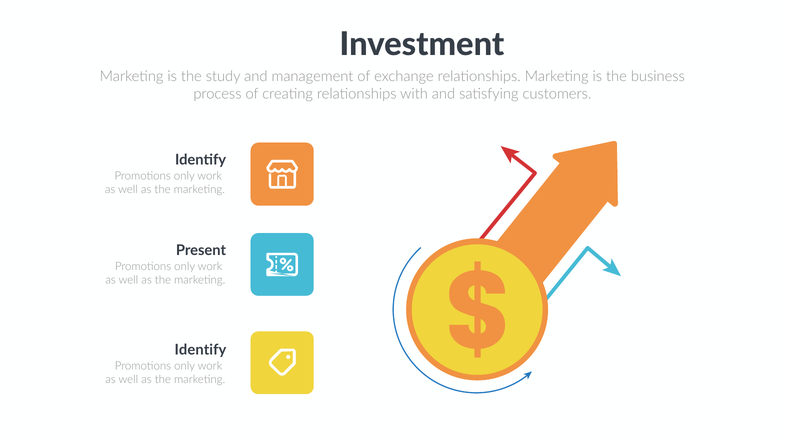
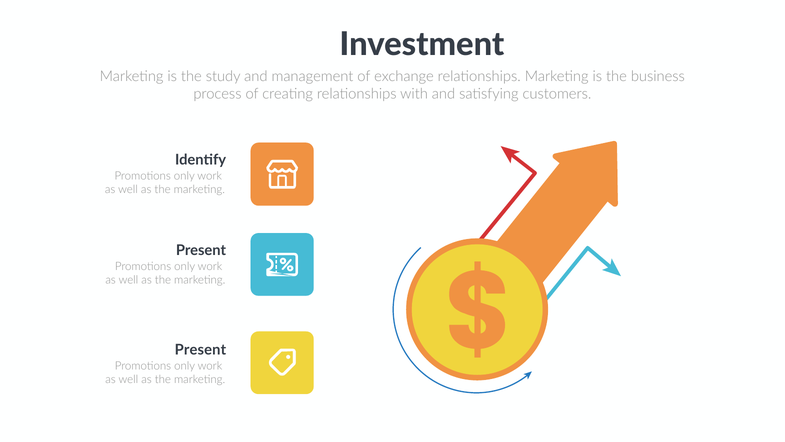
Identify at (200, 350): Identify -> Present
